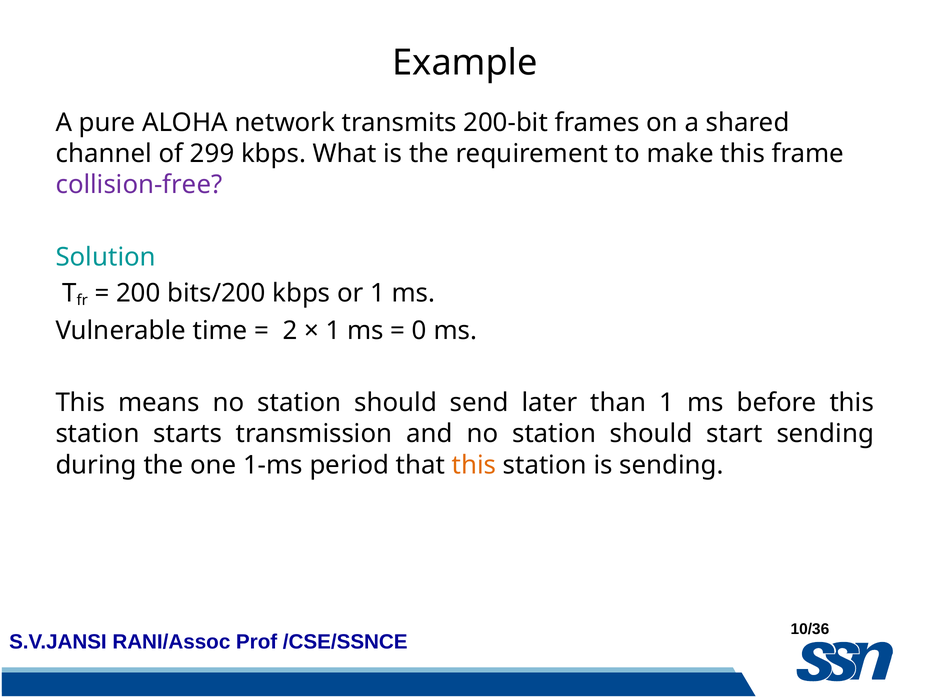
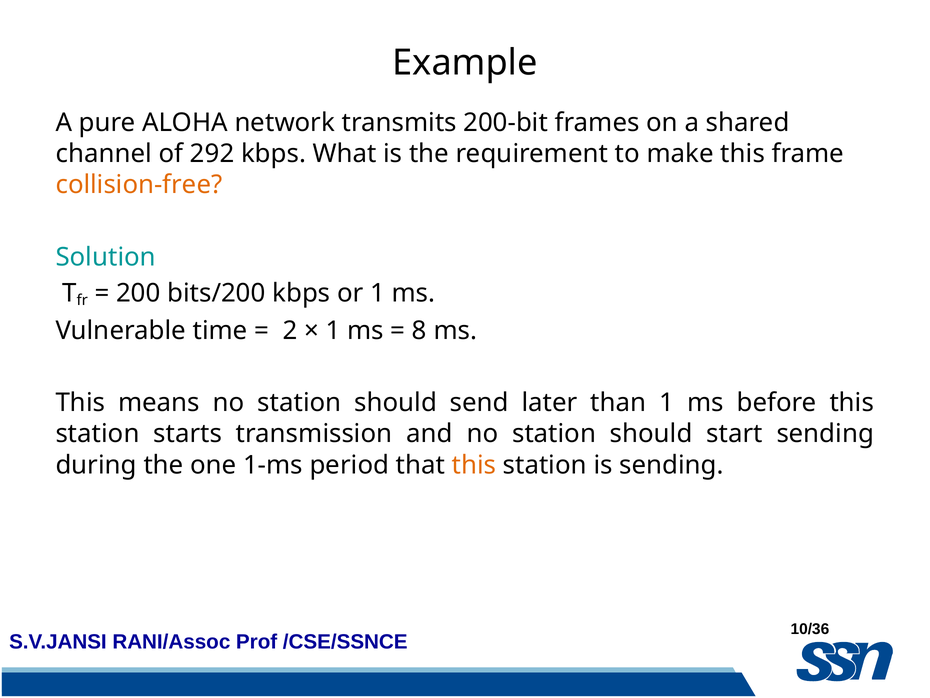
299: 299 -> 292
collision-free colour: purple -> orange
0: 0 -> 8
